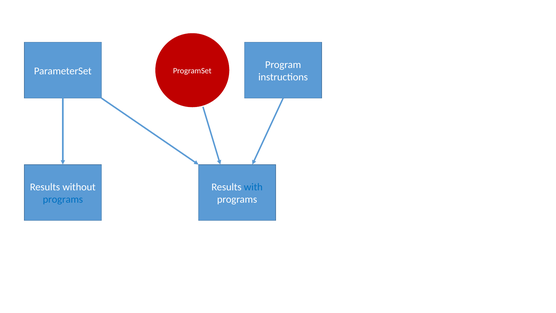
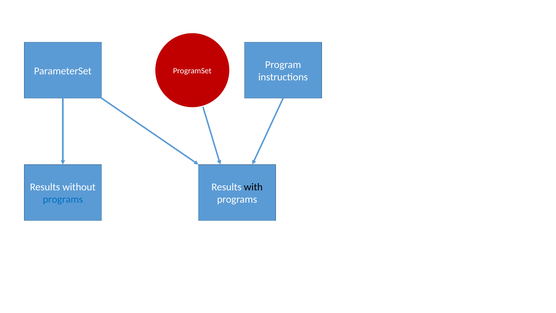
with colour: blue -> black
